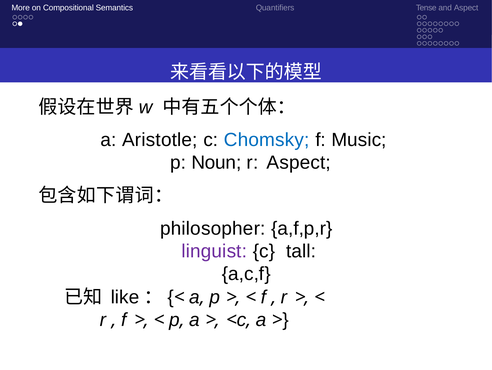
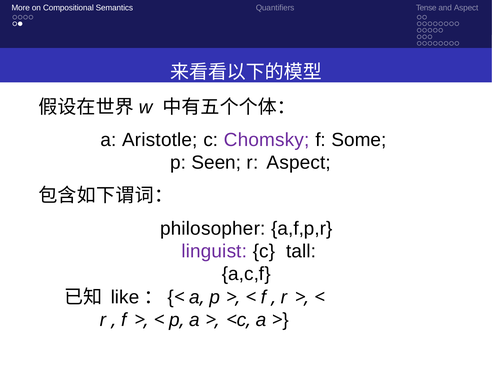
Chomsky colour: blue -> purple
Music: Music -> Some
Noun: Noun -> Seen
